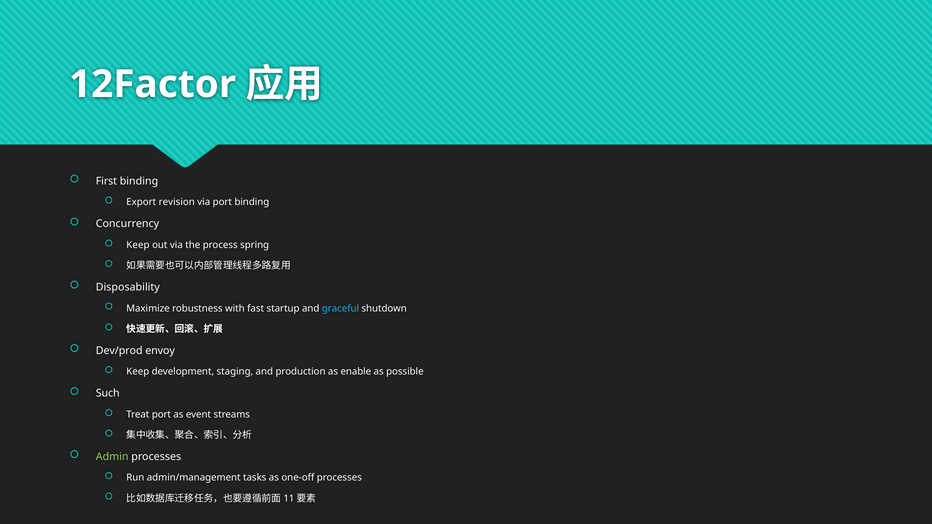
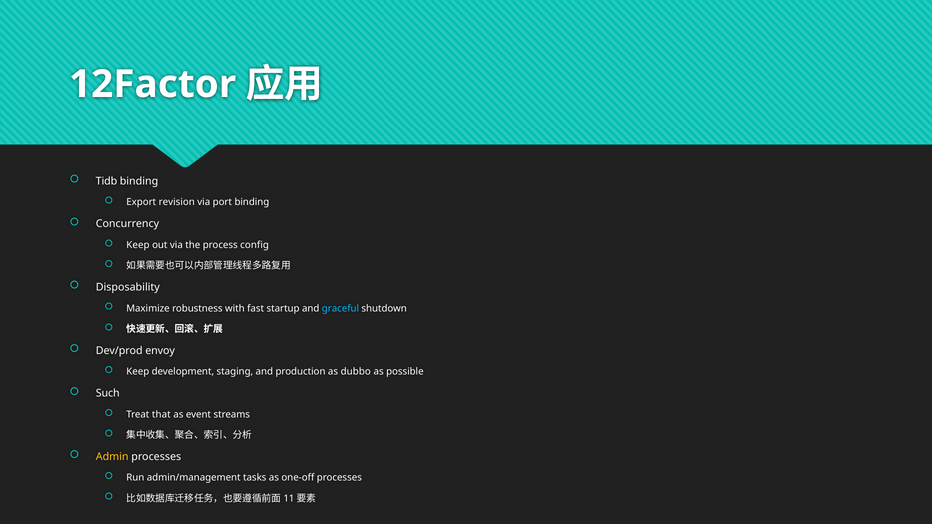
First: First -> Tidb
spring: spring -> config
enable: enable -> dubbo
Treat port: port -> that
Admin colour: light green -> yellow
